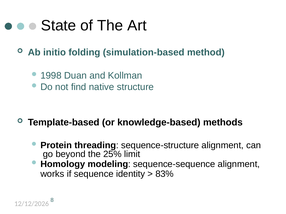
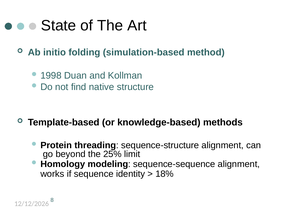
83%: 83% -> 18%
